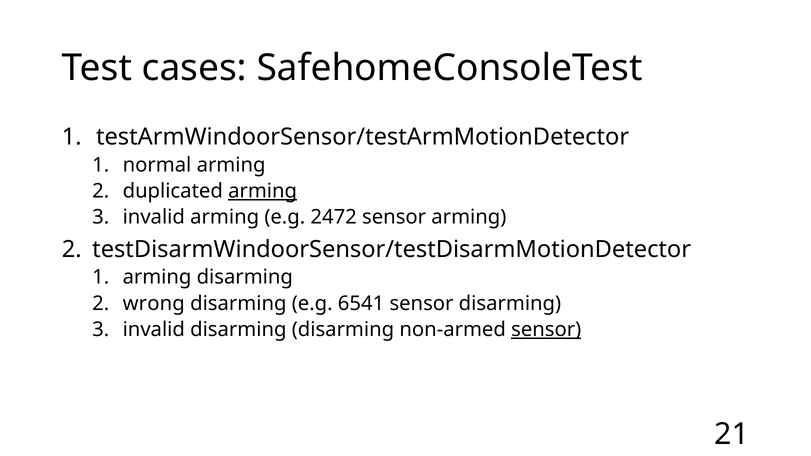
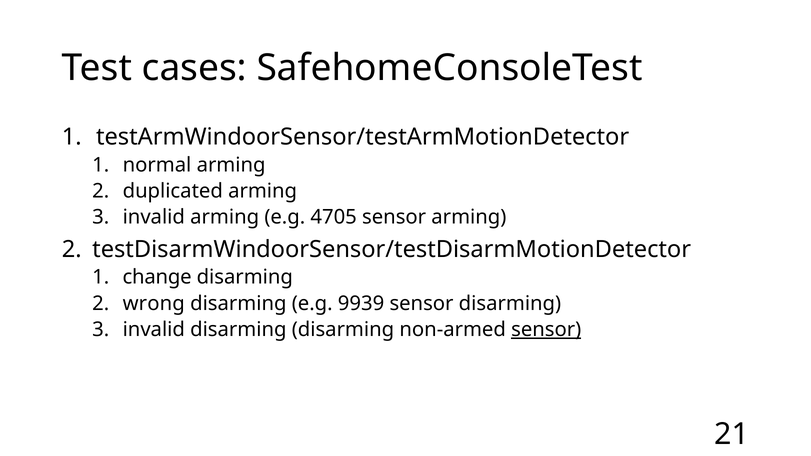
arming at (263, 191) underline: present -> none
2472: 2472 -> 4705
arming at (157, 277): arming -> change
6541: 6541 -> 9939
